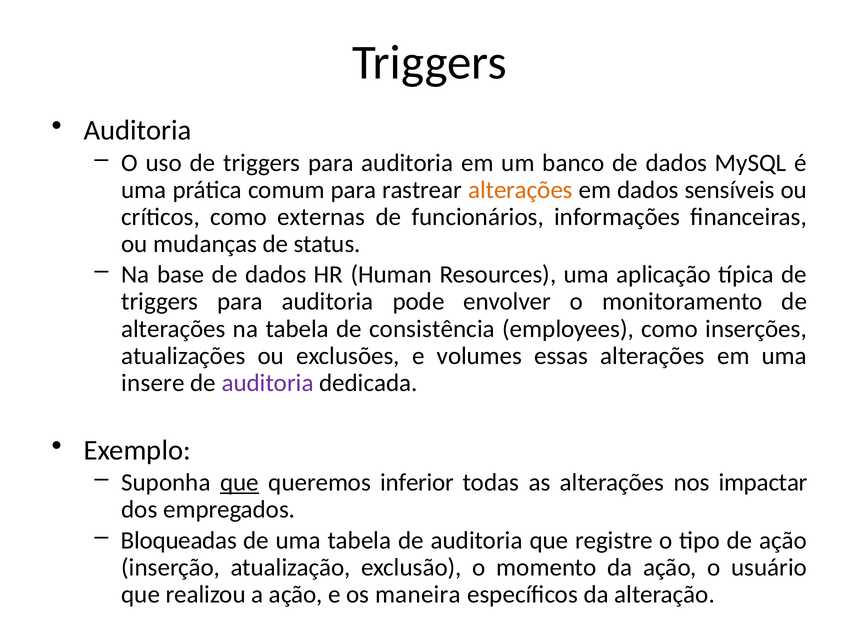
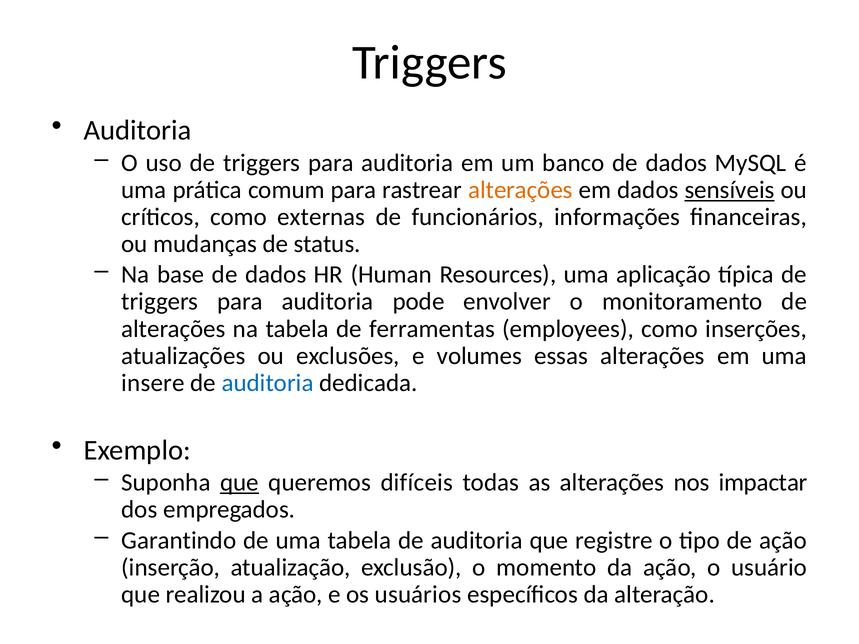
sensíveis underline: none -> present
consistência: consistência -> ferramentas
auditoria at (268, 383) colour: purple -> blue
inferior: inferior -> difíceis
Bloqueadas: Bloqueadas -> Garantindo
maneira: maneira -> usuários
